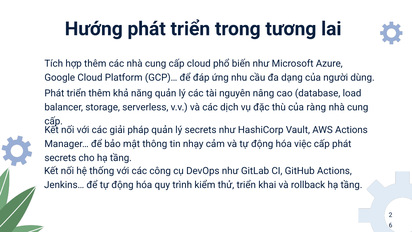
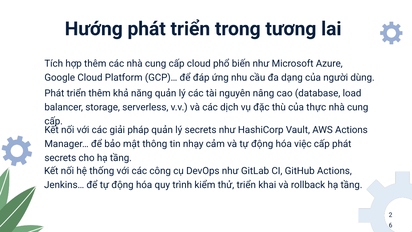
ràng: ràng -> thực
